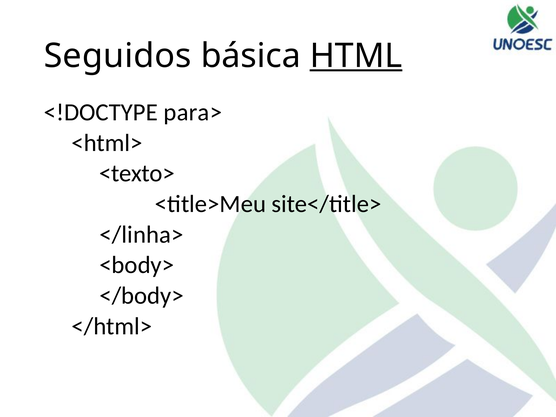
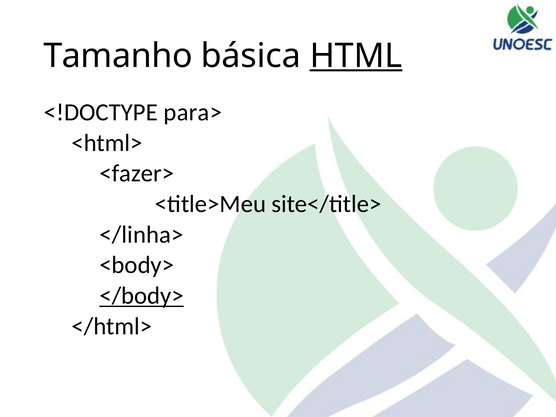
Seguidos: Seguidos -> Tamanho
<texto>: <texto> -> <fazer>
</body> underline: none -> present
